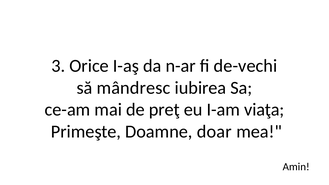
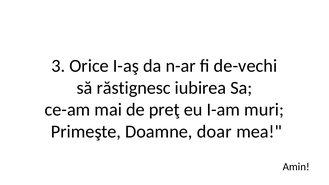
mândresc: mândresc -> răstignesc
viaţa: viaţa -> muri
